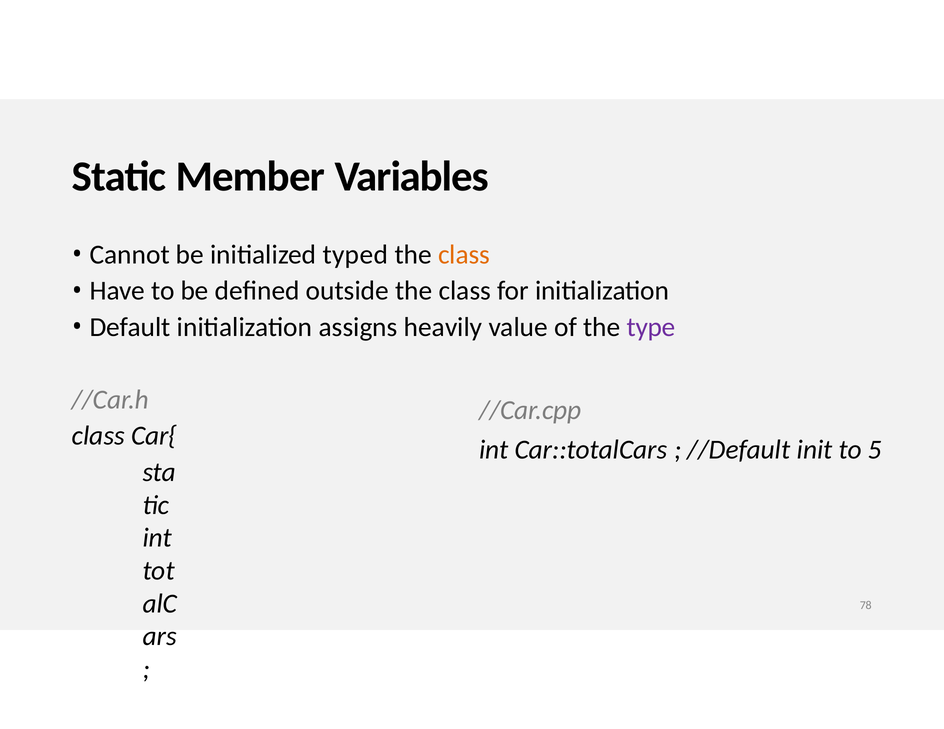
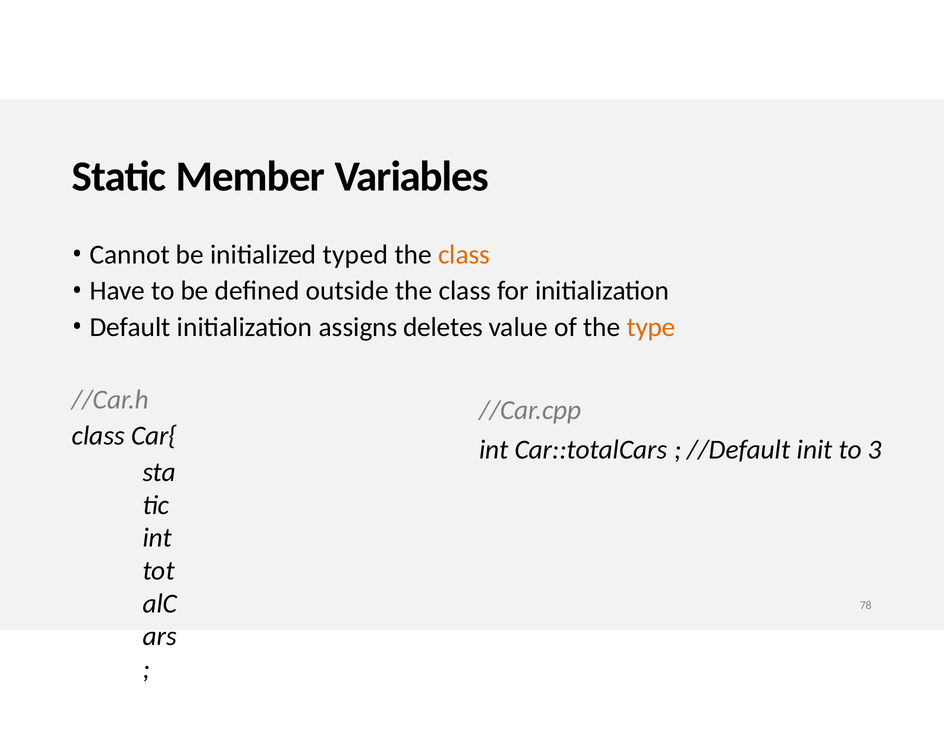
heavily: heavily -> deletes
type colour: purple -> orange
5: 5 -> 3
